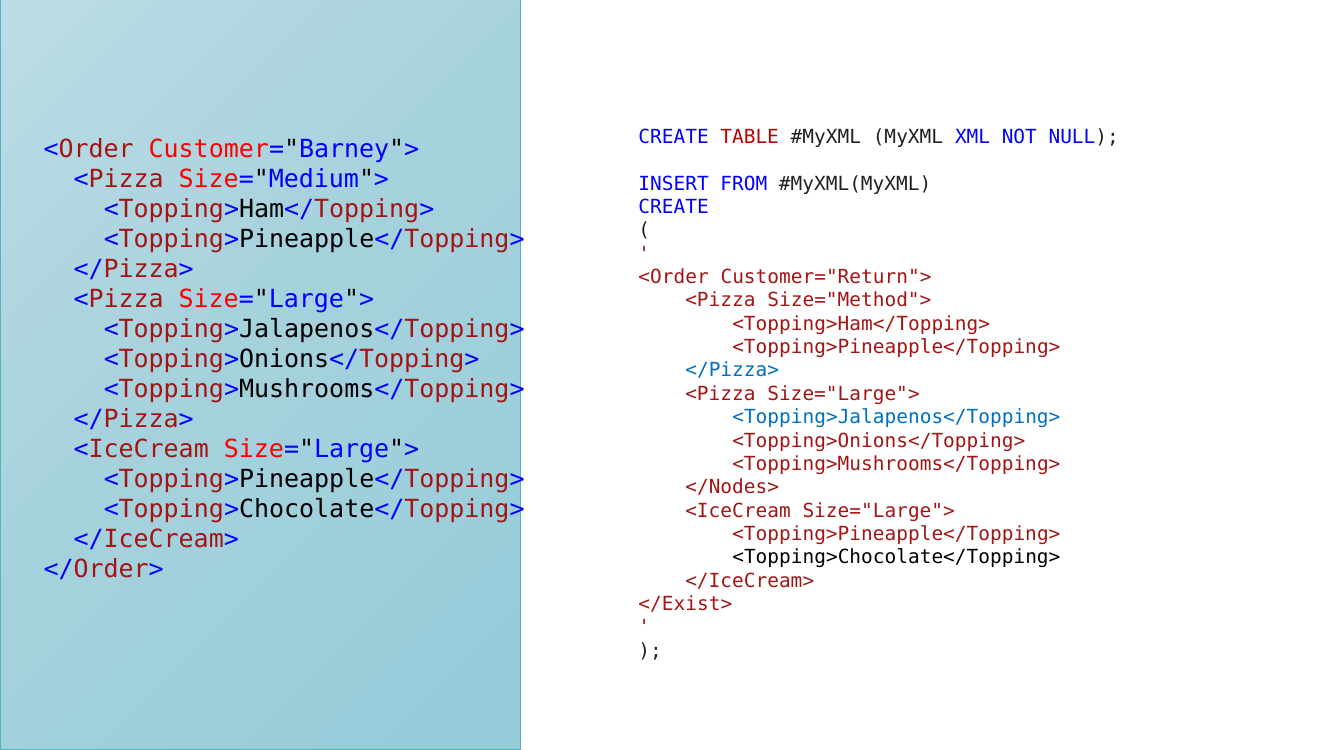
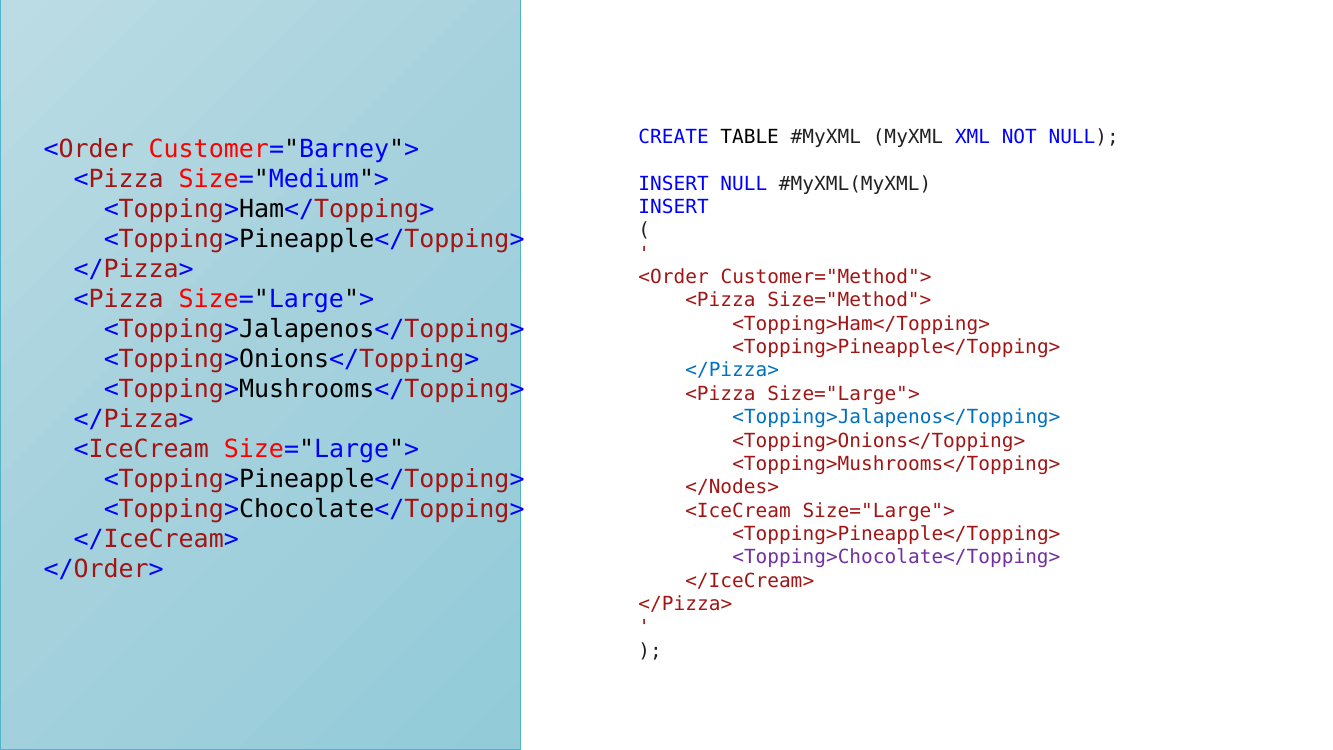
TABLE colour: red -> black
INSERT FROM: FROM -> NULL
CREATE at (674, 207): CREATE -> INSERT
Customer="Return">: Customer="Return"> -> Customer="Method">
<Topping>Chocolate</Topping> at (896, 557) colour: black -> purple
</Exist> at (685, 604): </Exist> -> </Pizza>
